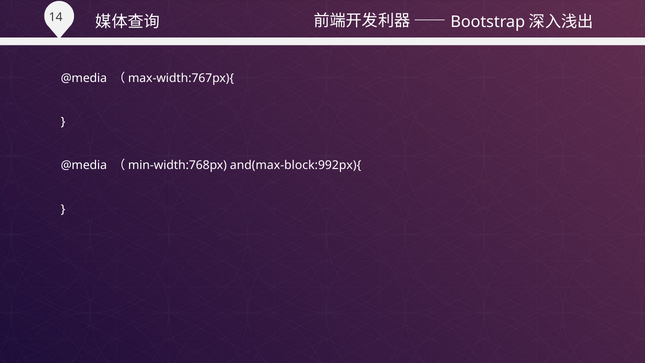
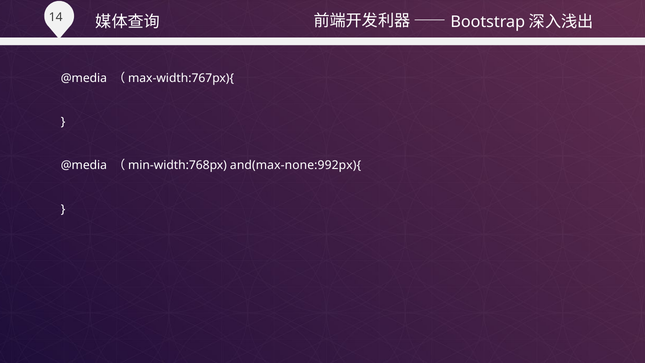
and(max-block:992px){: and(max-block:992px){ -> and(max-none:992px){
